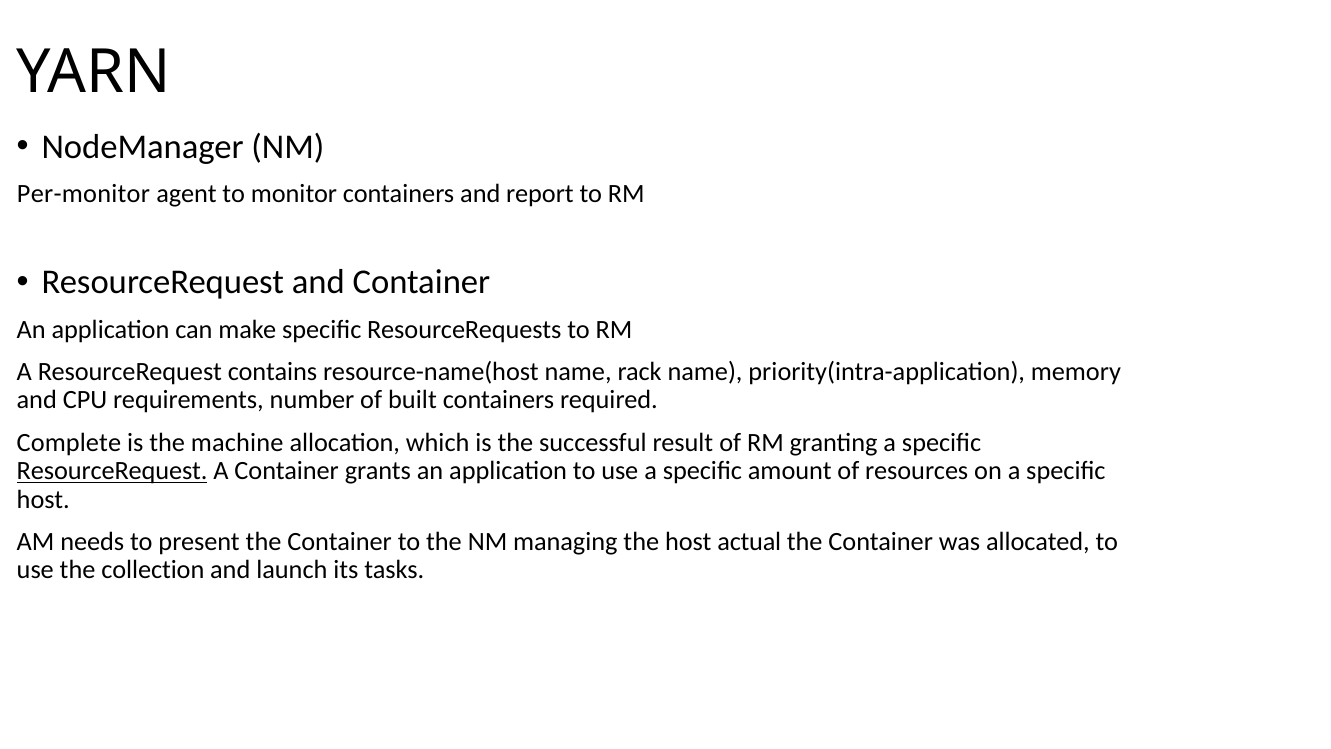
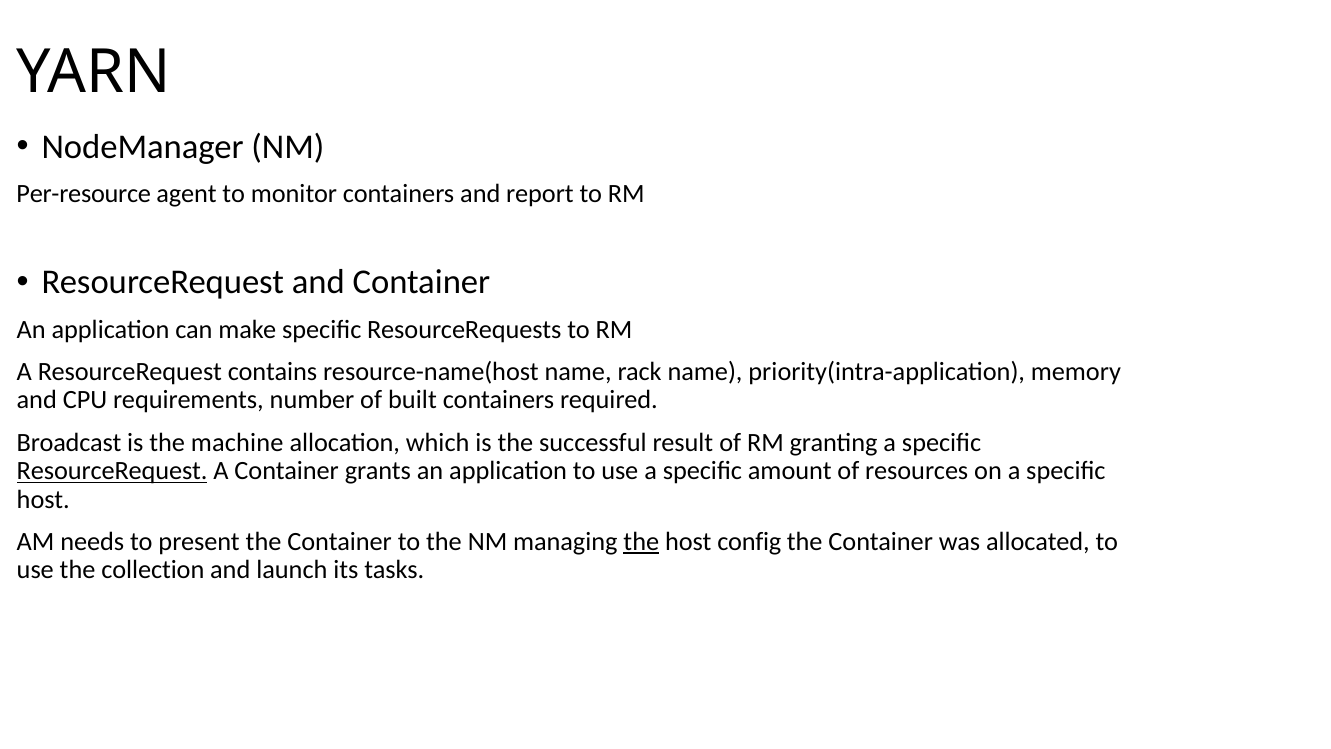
Per-monitor: Per-monitor -> Per-resource
Complete: Complete -> Broadcast
the at (641, 542) underline: none -> present
actual: actual -> config
